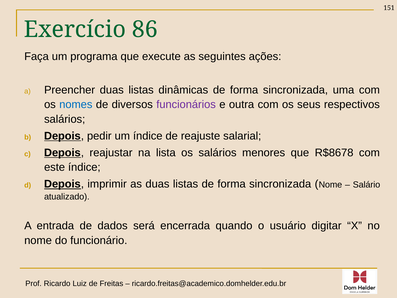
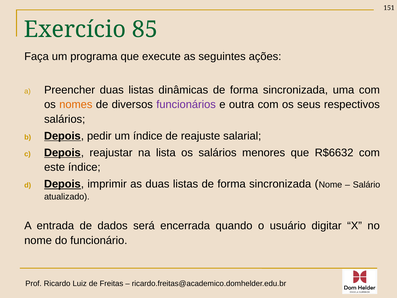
86: 86 -> 85
nomes colour: blue -> orange
R$8678: R$8678 -> R$6632
